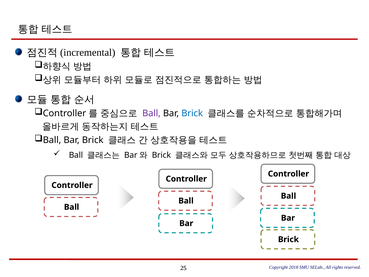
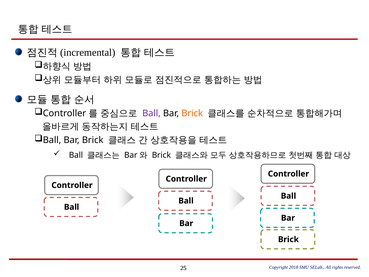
Brick at (192, 113) colour: blue -> orange
